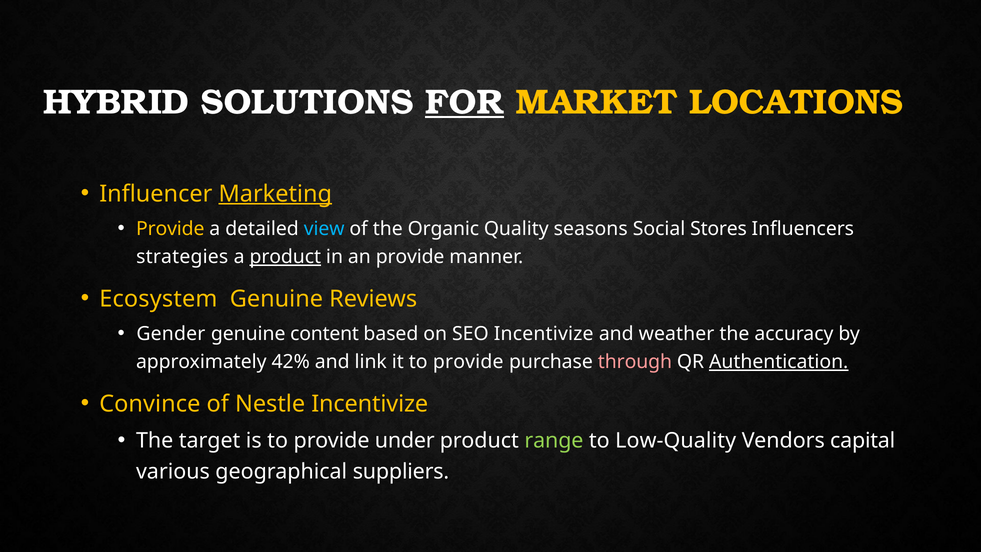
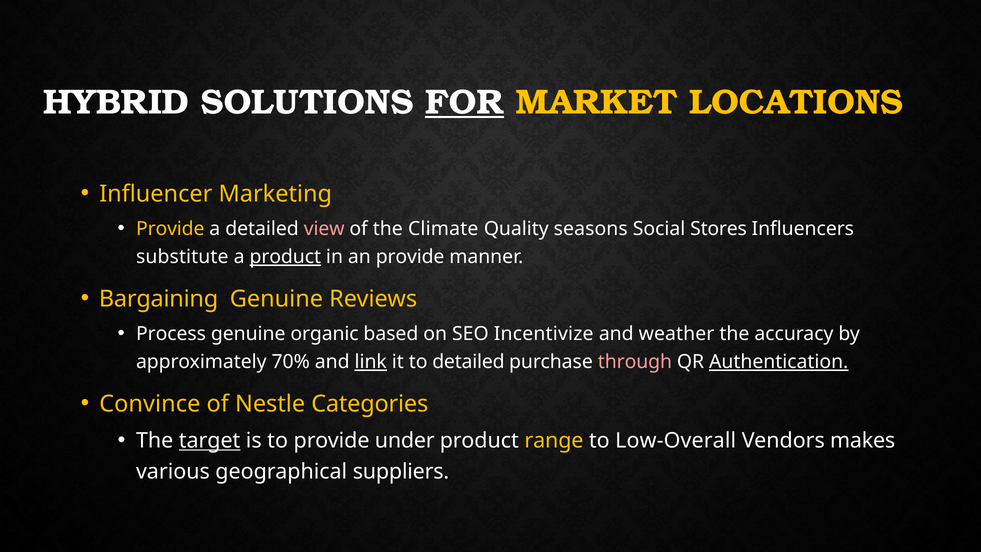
Marketing underline: present -> none
view colour: light blue -> pink
Organic: Organic -> Climate
strategies: strategies -> substitute
Ecosystem: Ecosystem -> Bargaining
Gender: Gender -> Process
content: content -> organic
42%: 42% -> 70%
link underline: none -> present
it to provide: provide -> detailed
Nestle Incentivize: Incentivize -> Categories
target underline: none -> present
range colour: light green -> yellow
Low-Quality: Low-Quality -> Low-Overall
capital: capital -> makes
